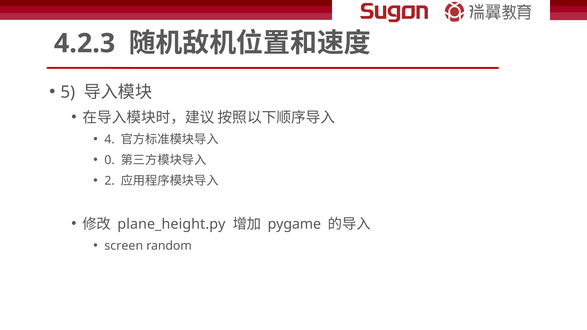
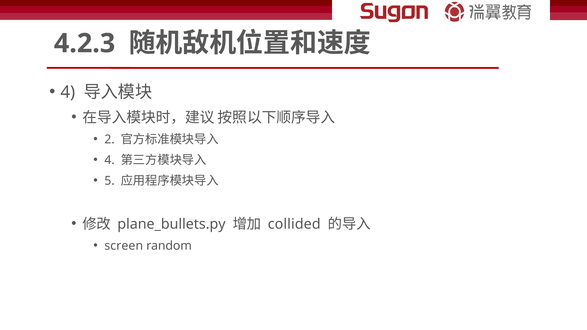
5 at (68, 92): 5 -> 4
4: 4 -> 2
0 at (109, 160): 0 -> 4
2: 2 -> 5
plane_height.py: plane_height.py -> plane_bullets.py
pygame: pygame -> collided
